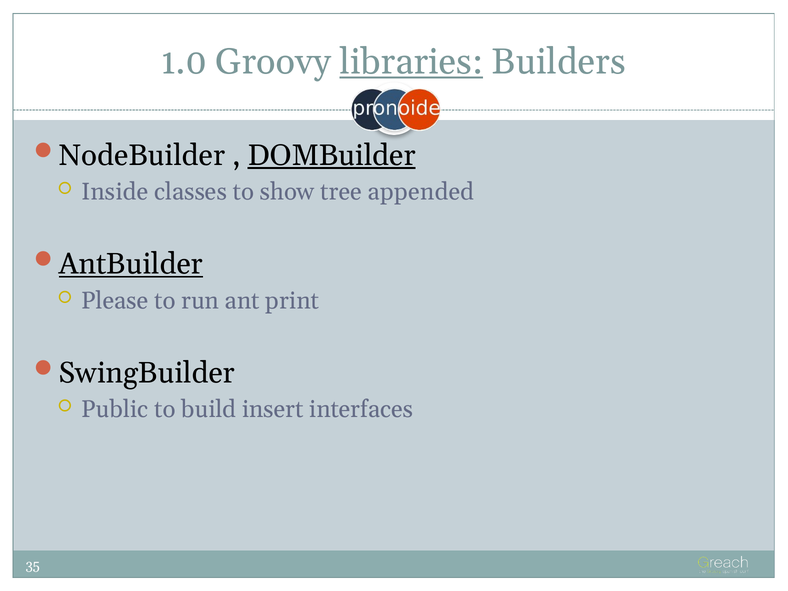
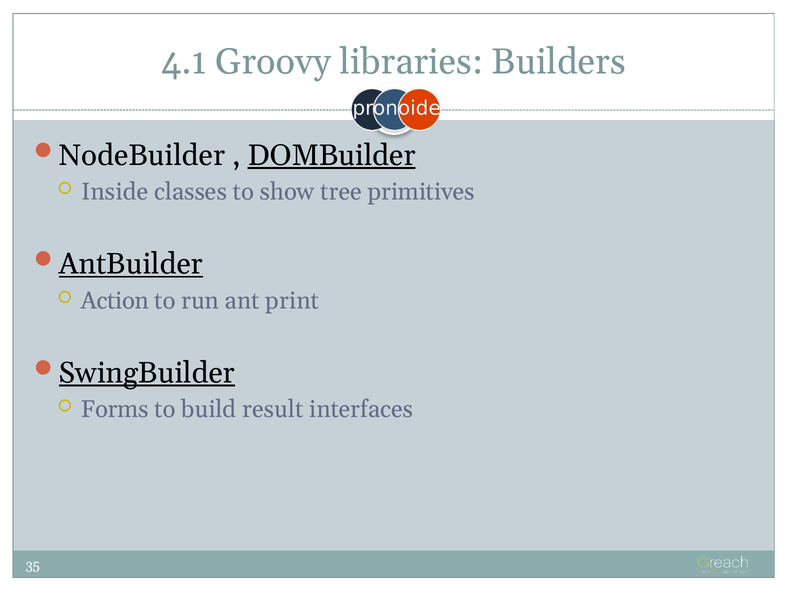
1.0: 1.0 -> 4.1
libraries underline: present -> none
appended: appended -> primitives
Please: Please -> Action
SwingBuilder underline: none -> present
Public: Public -> Forms
insert: insert -> result
